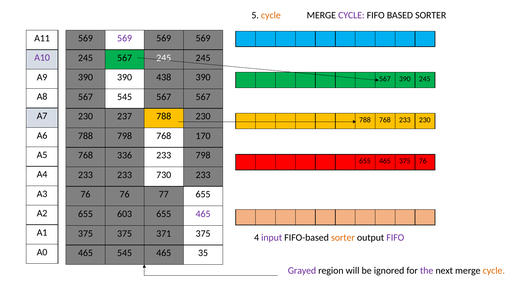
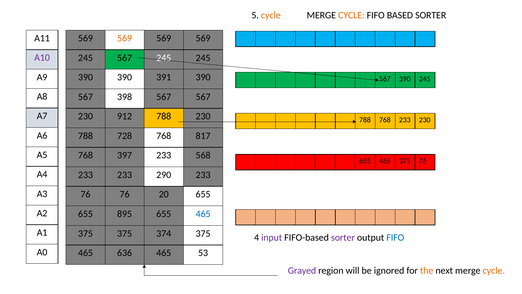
CYCLE at (351, 15) colour: purple -> orange
569 at (125, 38) colour: purple -> orange
438: 438 -> 391
567 545: 545 -> 398
237: 237 -> 912
788 798: 798 -> 728
170: 170 -> 817
336: 336 -> 397
233 798: 798 -> 568
730: 730 -> 290
77: 77 -> 20
603: 603 -> 895
465 at (203, 214) colour: purple -> blue
371: 371 -> 374
sorter at (343, 237) colour: orange -> purple
FIFO at (395, 237) colour: purple -> blue
465 545: 545 -> 636
35: 35 -> 53
the colour: purple -> orange
